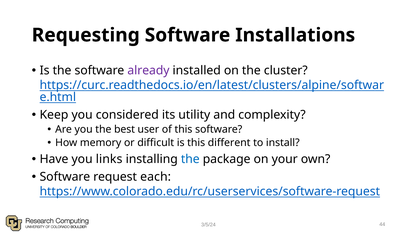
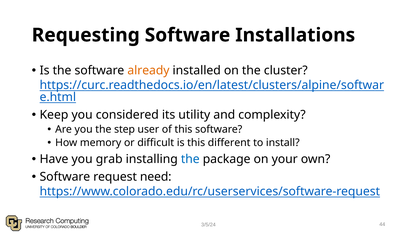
already colour: purple -> orange
best: best -> step
links: links -> grab
each: each -> need
